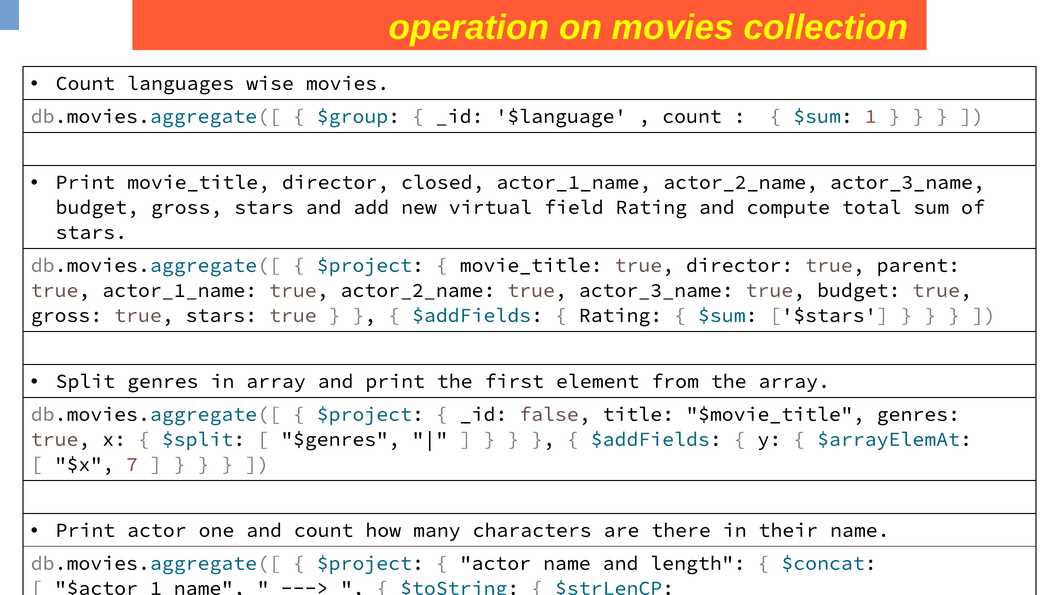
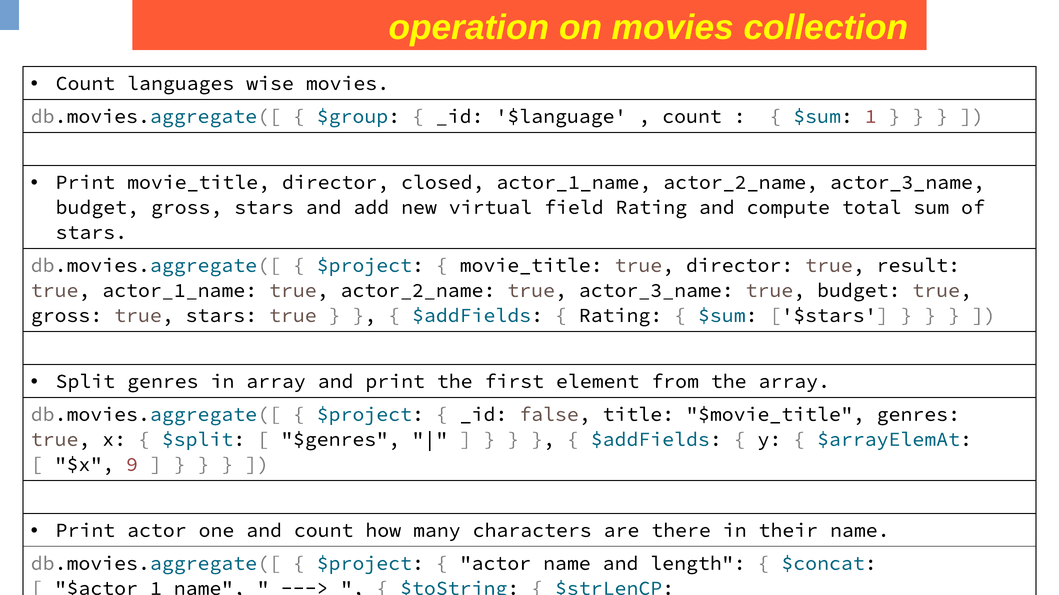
parent: parent -> result
7: 7 -> 9
